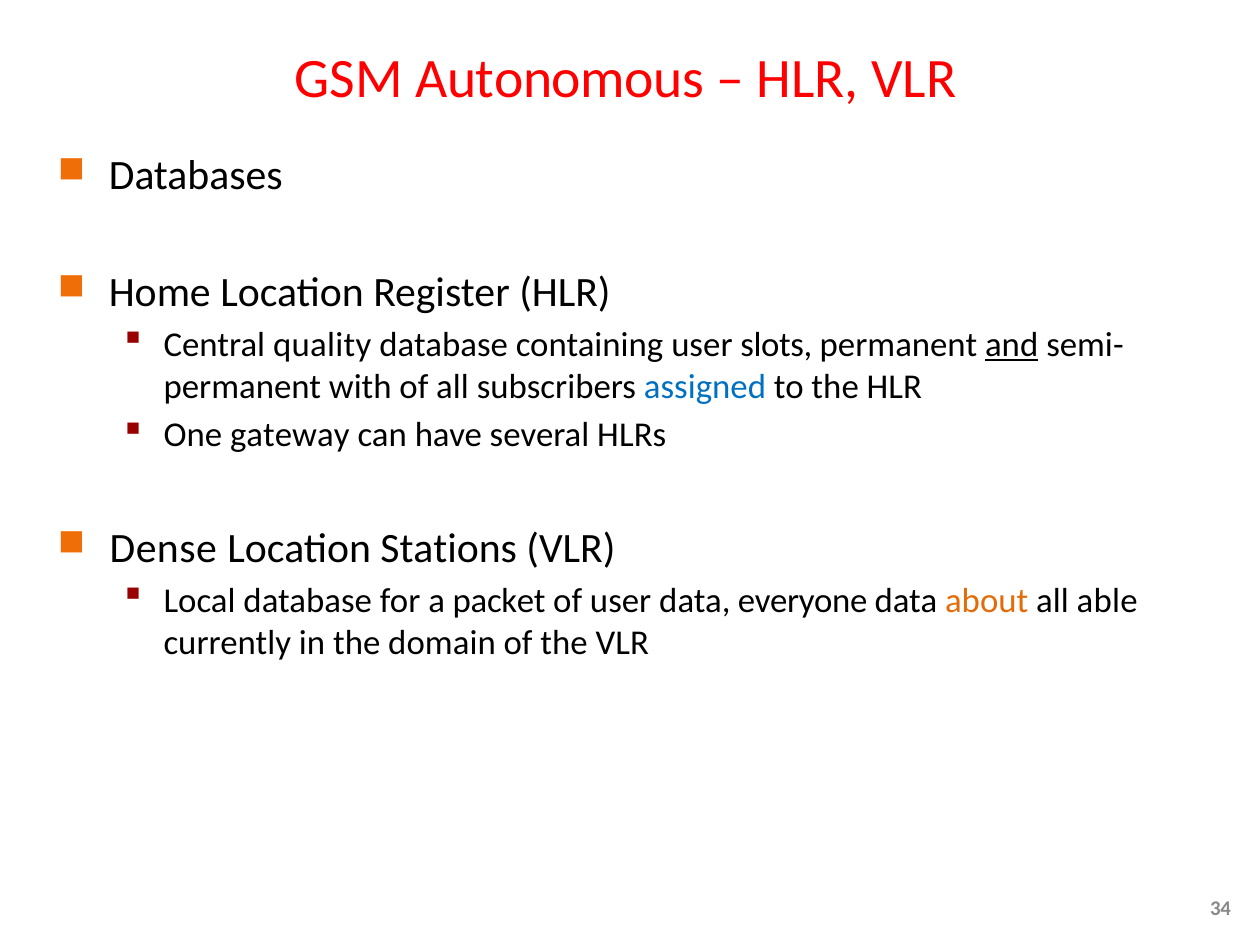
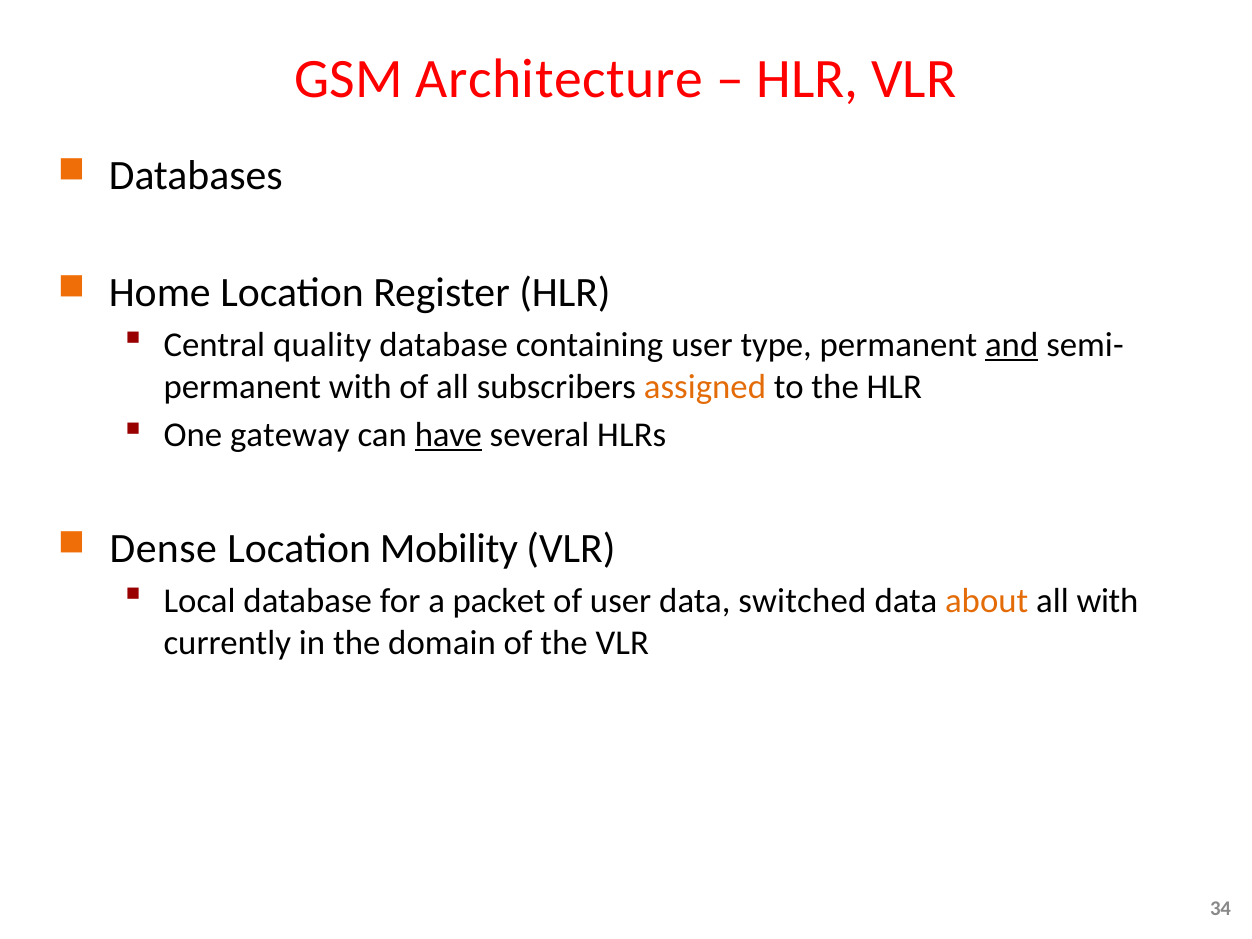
Autonomous: Autonomous -> Architecture
slots: slots -> type
assigned colour: blue -> orange
have underline: none -> present
Stations: Stations -> Mobility
everyone: everyone -> switched
all able: able -> with
